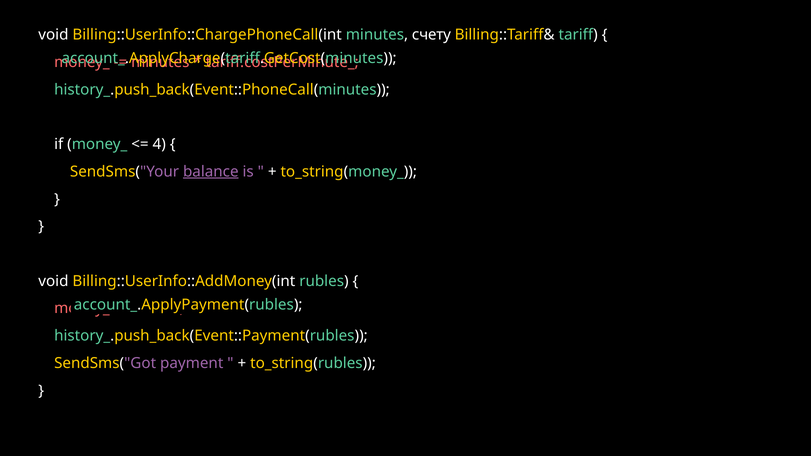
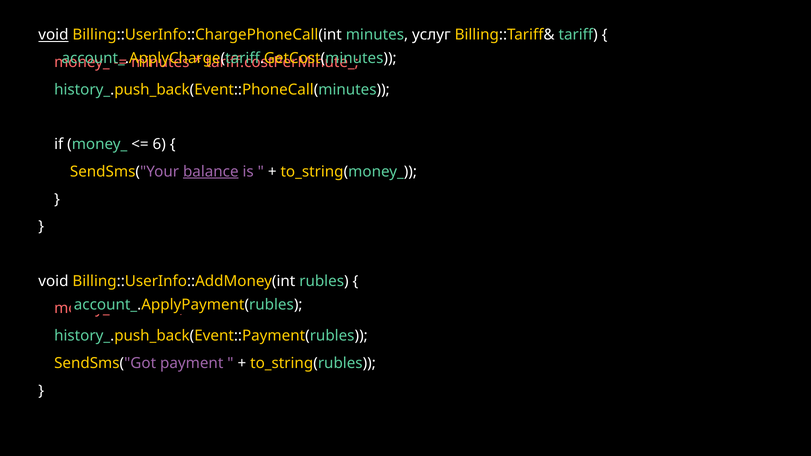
void at (53, 35) underline: none -> present
счету: счету -> услуг
4: 4 -> 6
